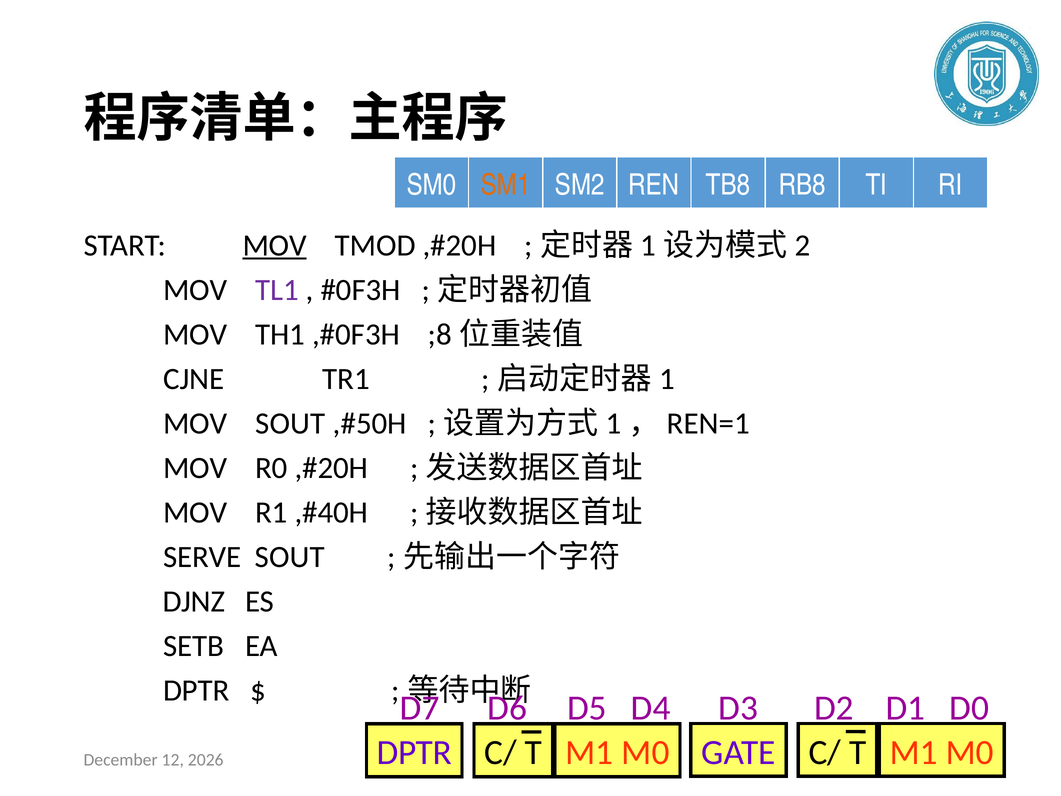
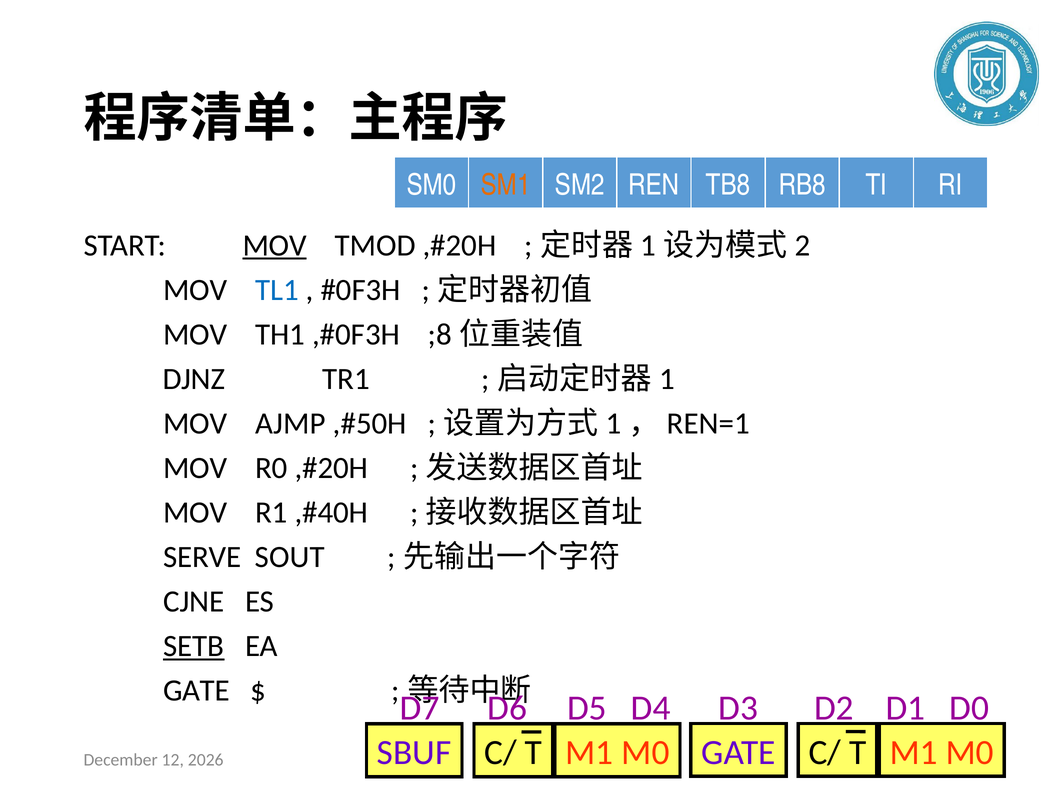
TL1 colour: purple -> blue
CJNE: CJNE -> DJNZ
MOV SOUT: SOUT -> AJMP
DJNZ: DJNZ -> CJNE
SETB underline: none -> present
DPTR at (196, 691): DPTR -> GATE
DPTR at (414, 752): DPTR -> SBUF
